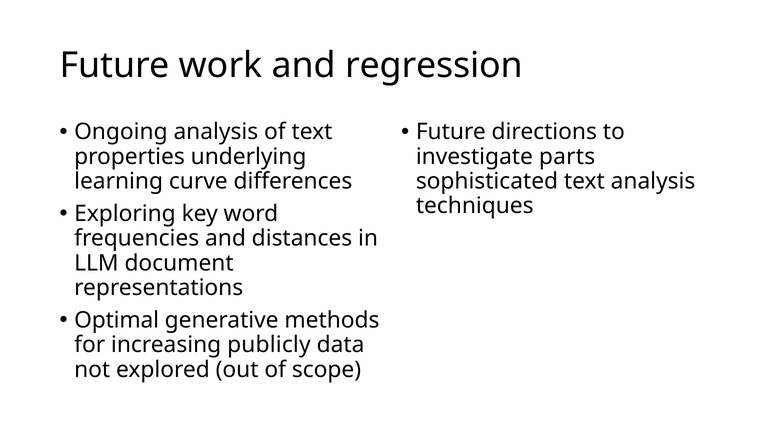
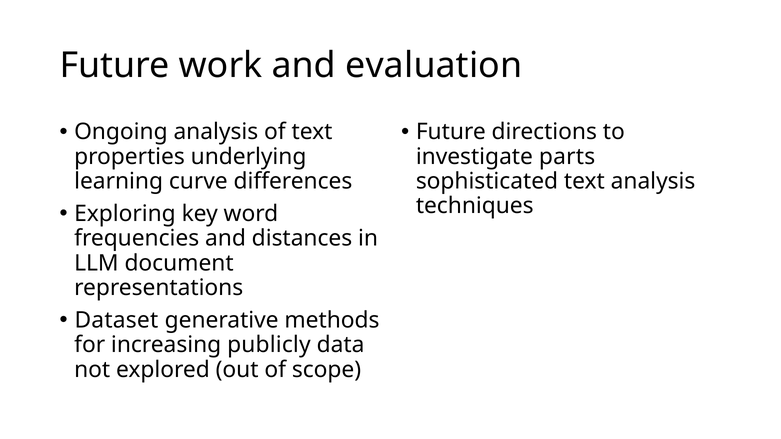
regression: regression -> evaluation
Optimal: Optimal -> Dataset
